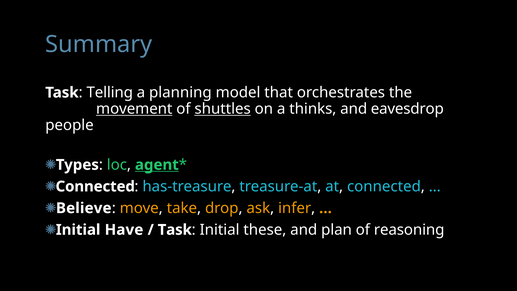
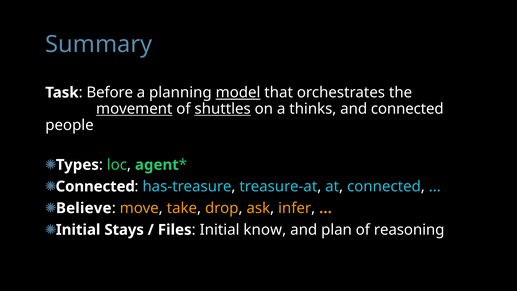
Telling: Telling -> Before
model underline: none -> present
and eavesdrop: eavesdrop -> connected
agent underline: present -> none
Have: Have -> Stays
Task at (175, 230): Task -> Files
these: these -> know
